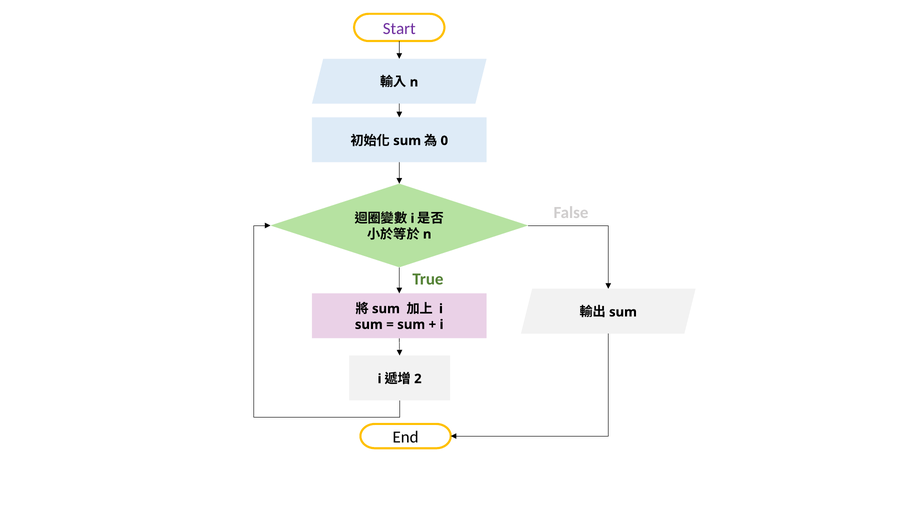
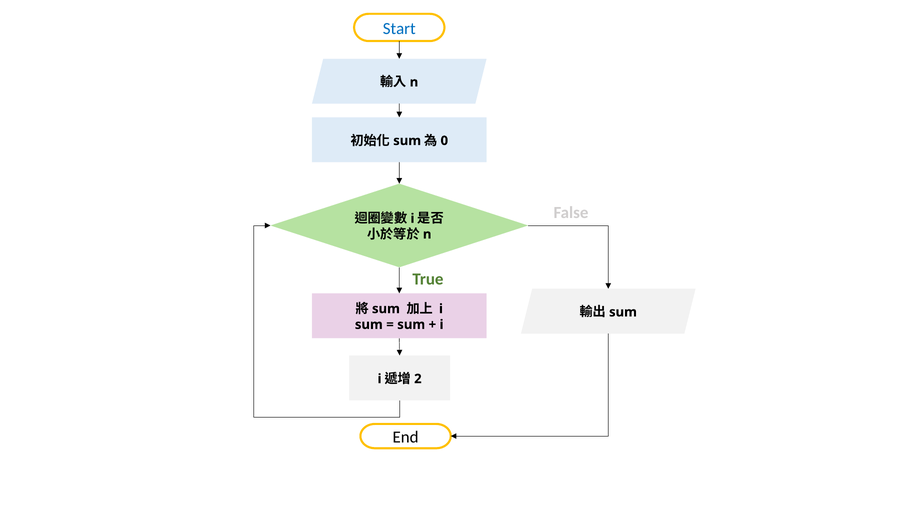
Start colour: purple -> blue
